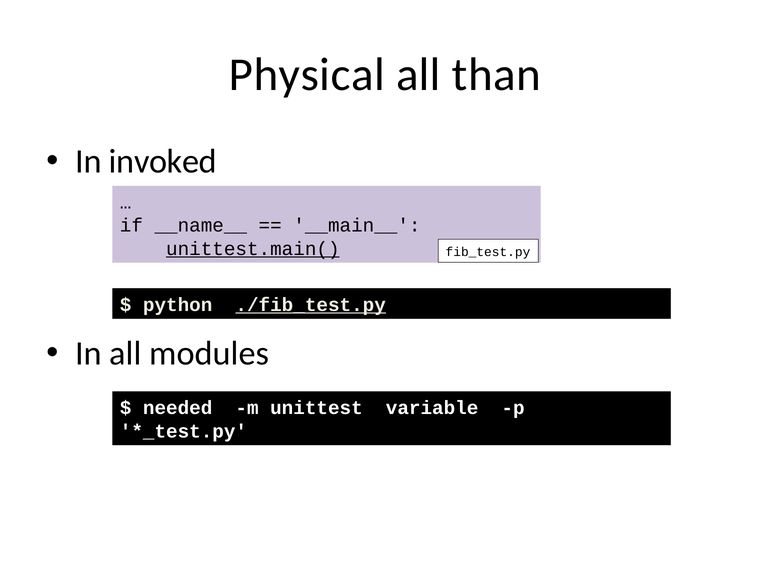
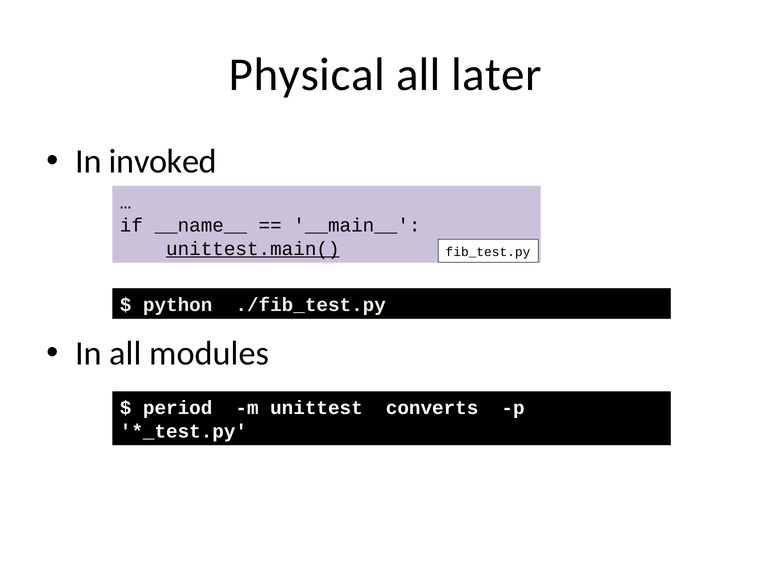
than: than -> later
./fib_test.py underline: present -> none
needed: needed -> period
variable: variable -> converts
